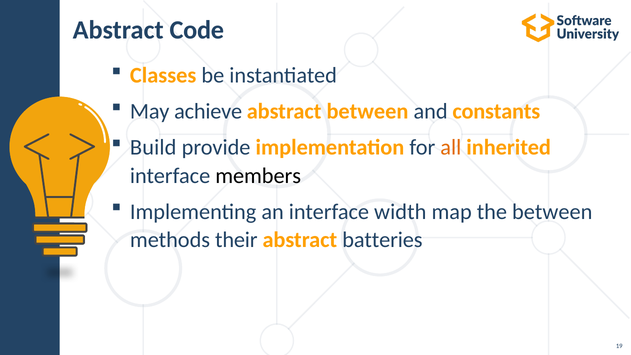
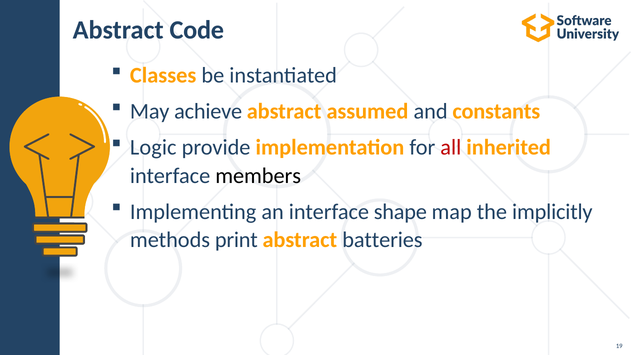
abstract between: between -> assumed
Build: Build -> Logic
all colour: orange -> red
width: width -> shape
the between: between -> implicitly
their: their -> print
